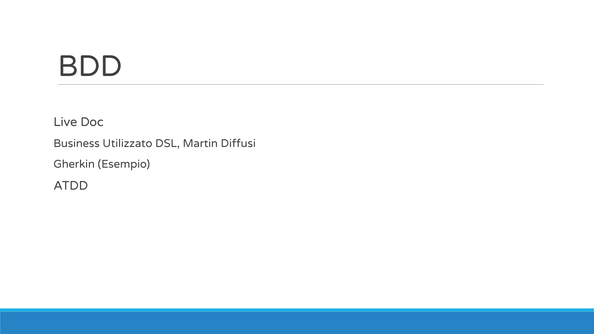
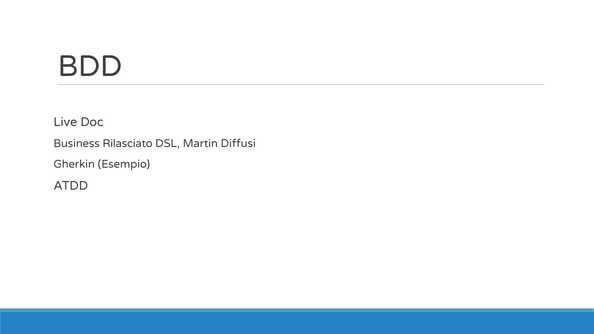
Utilizzato: Utilizzato -> Rilasciato
